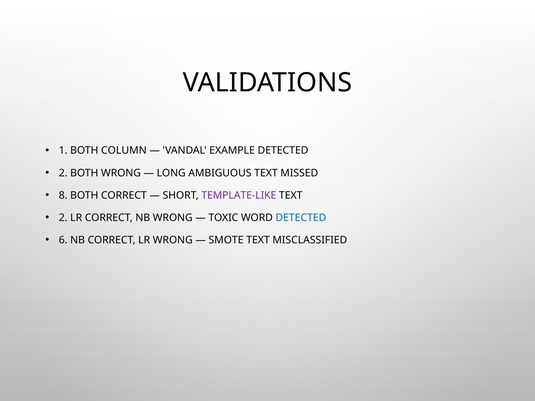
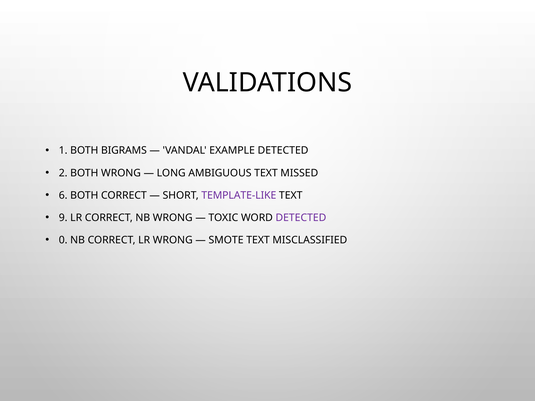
COLUMN: COLUMN -> BIGRAMS
8: 8 -> 6
2 at (63, 218): 2 -> 9
DETECTED at (301, 218) colour: blue -> purple
6: 6 -> 0
